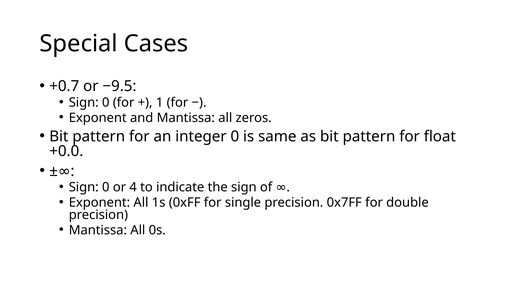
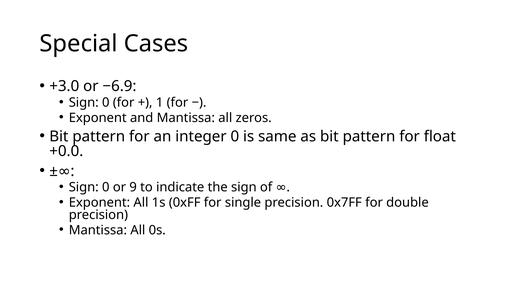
+0.7: +0.7 -> +3.0
−9.5: −9.5 -> −6.9
4: 4 -> 9
